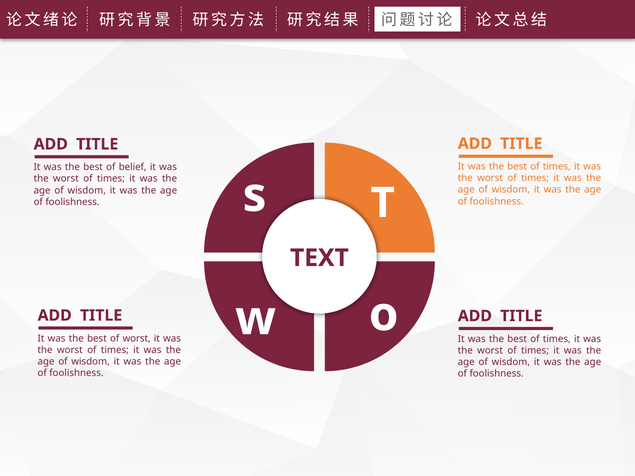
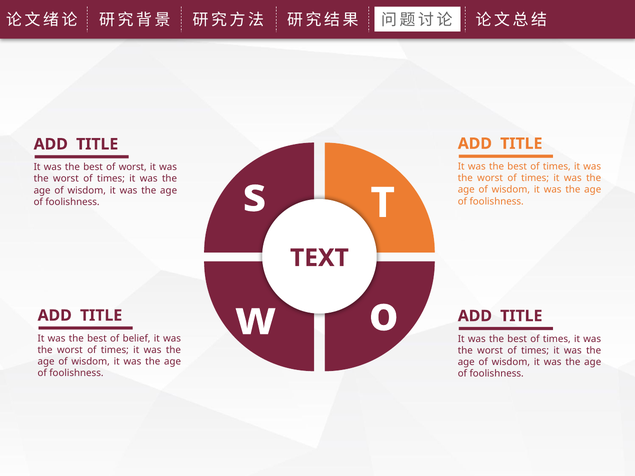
of belief: belief -> worst
of worst: worst -> belief
